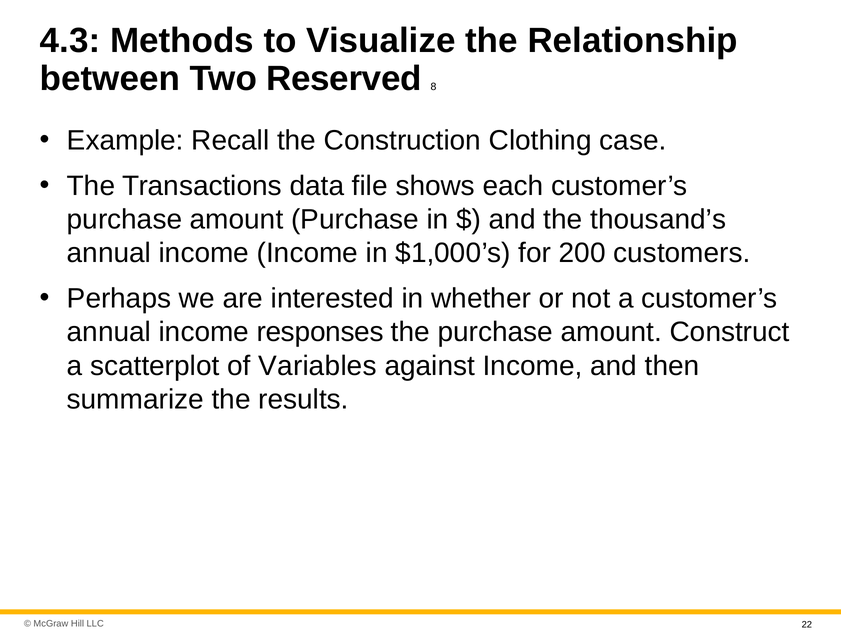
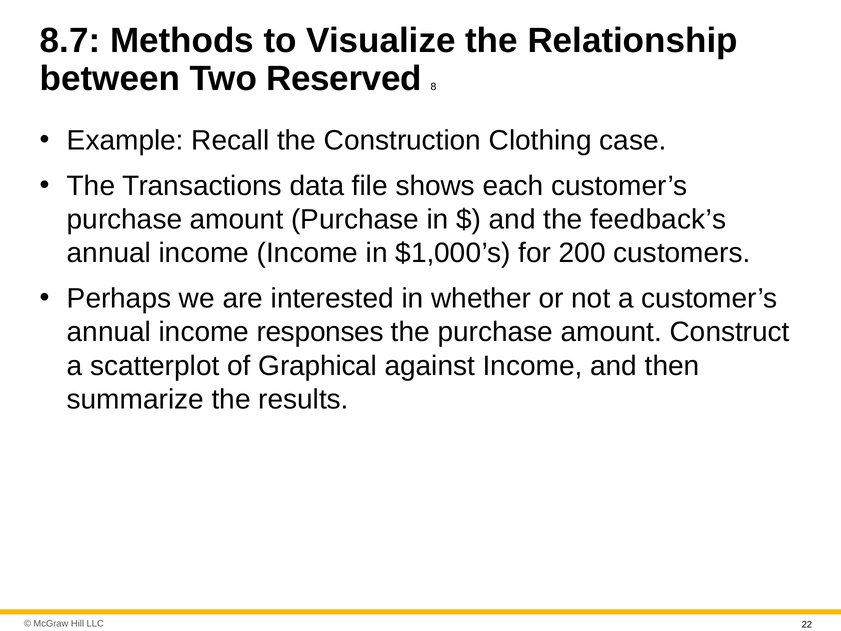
4.3: 4.3 -> 8.7
thousand’s: thousand’s -> feedback’s
Variables: Variables -> Graphical
